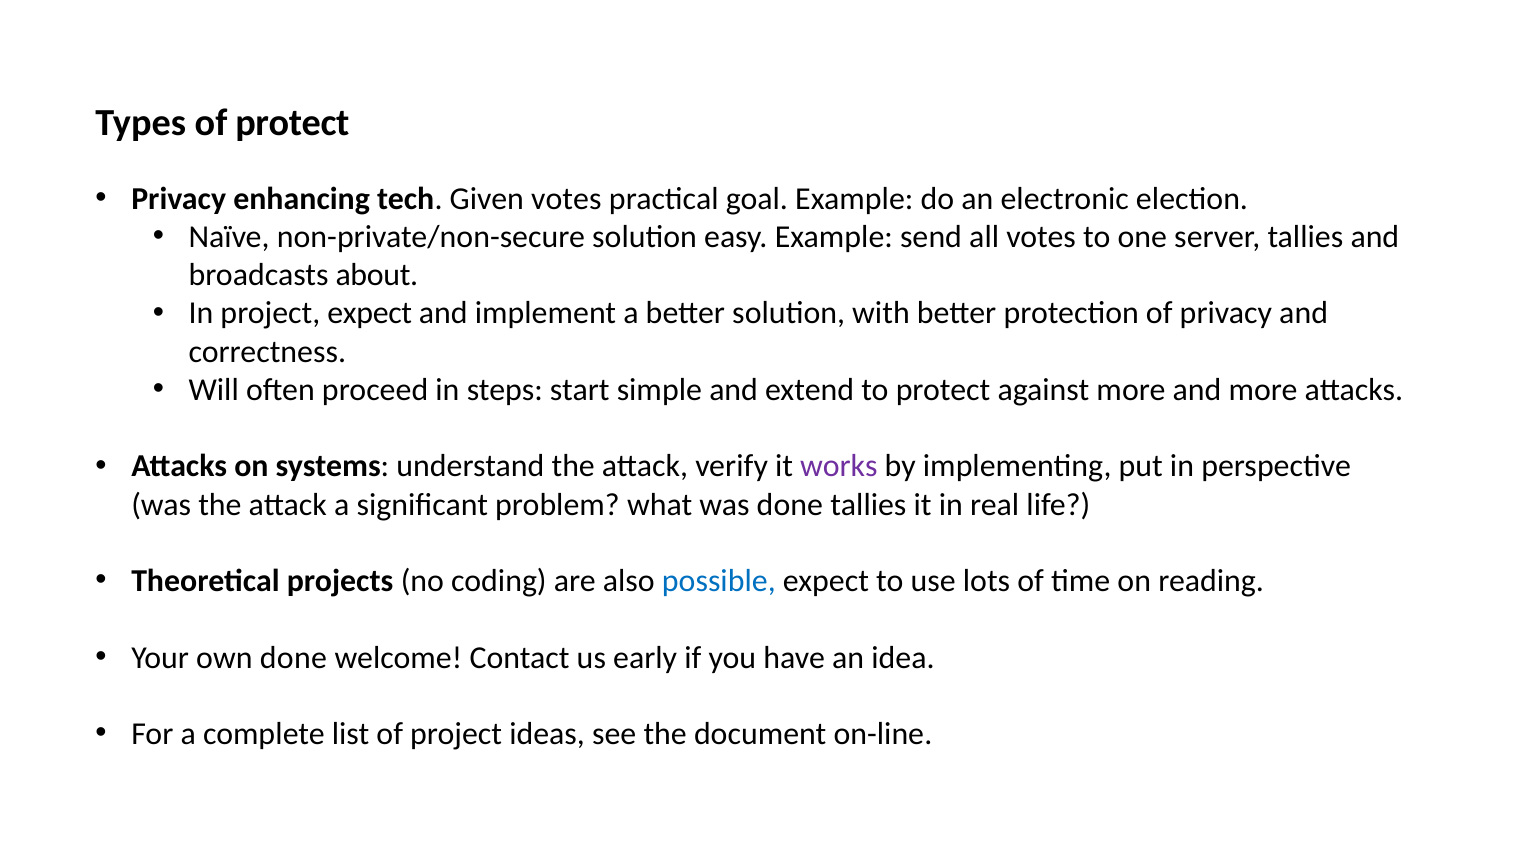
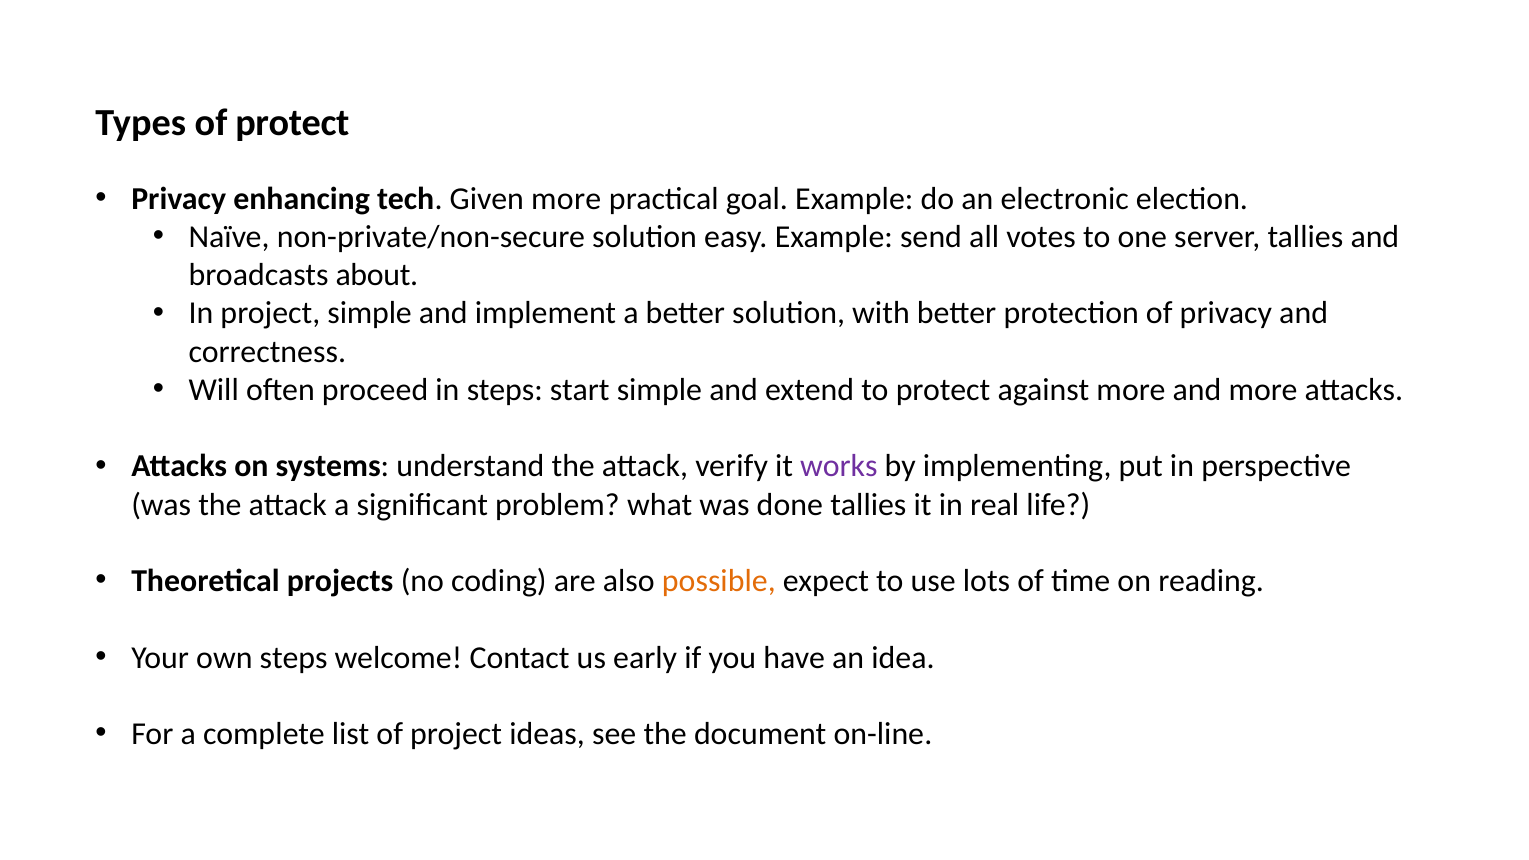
Given votes: votes -> more
project expect: expect -> simple
possible colour: blue -> orange
own done: done -> steps
